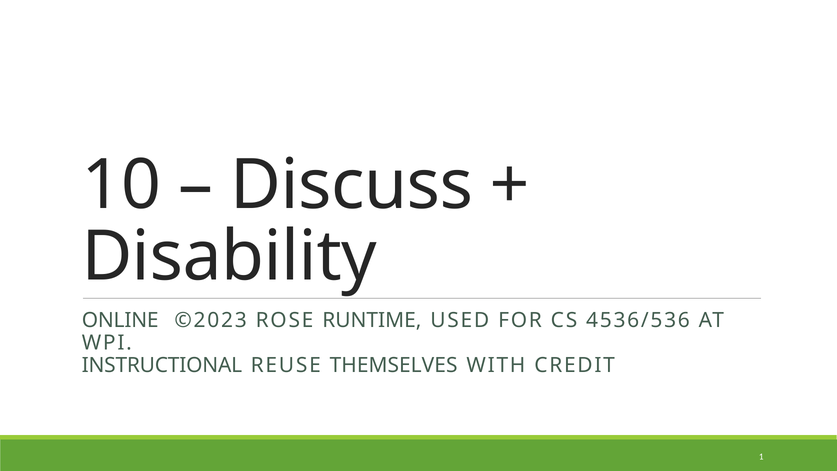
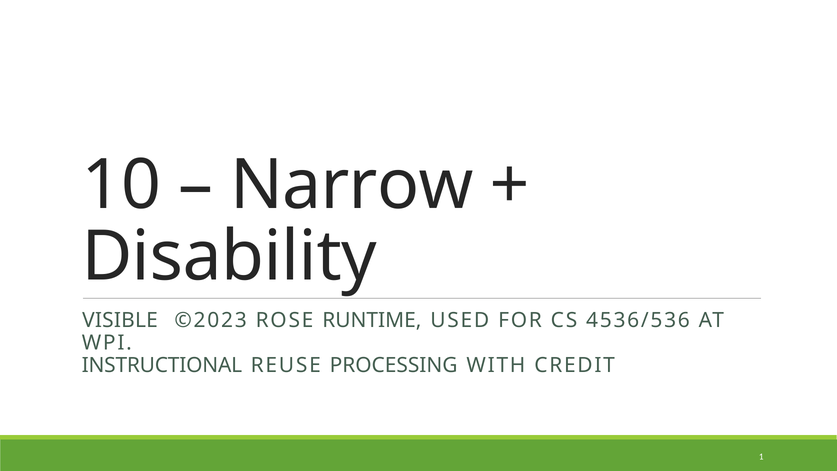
Discuss: Discuss -> Narrow
ONLINE: ONLINE -> VISIBLE
THEMSELVES: THEMSELVES -> PROCESSING
